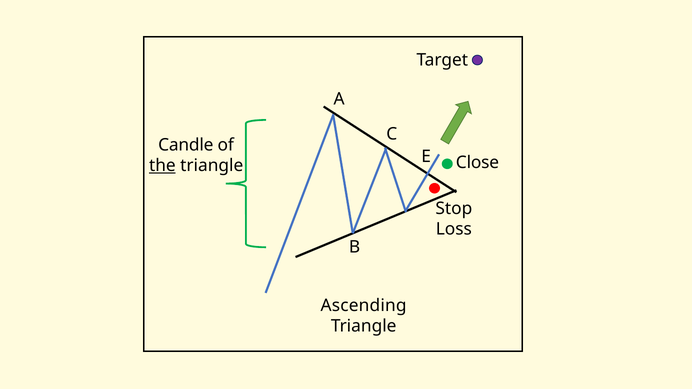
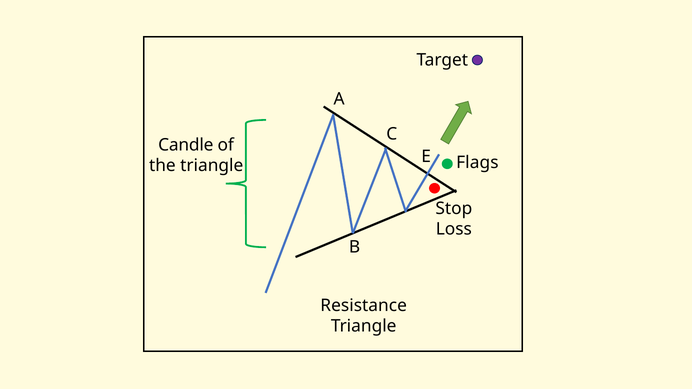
Close: Close -> Flags
the underline: present -> none
Ascending: Ascending -> Resistance
